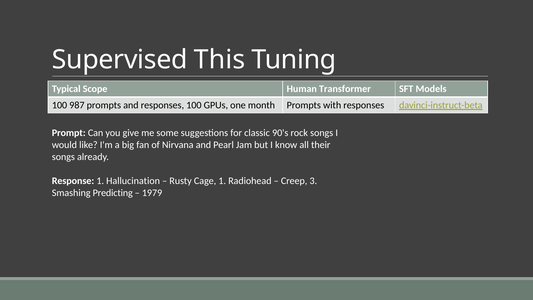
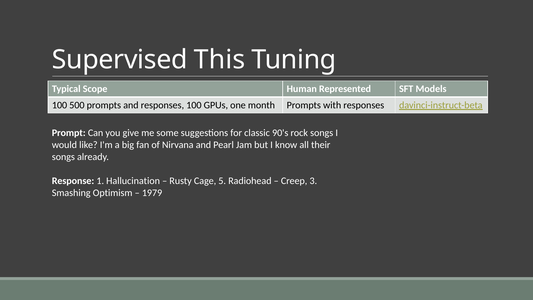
Transformer: Transformer -> Represented
987: 987 -> 500
Cage 1: 1 -> 5
Predicting: Predicting -> Optimism
